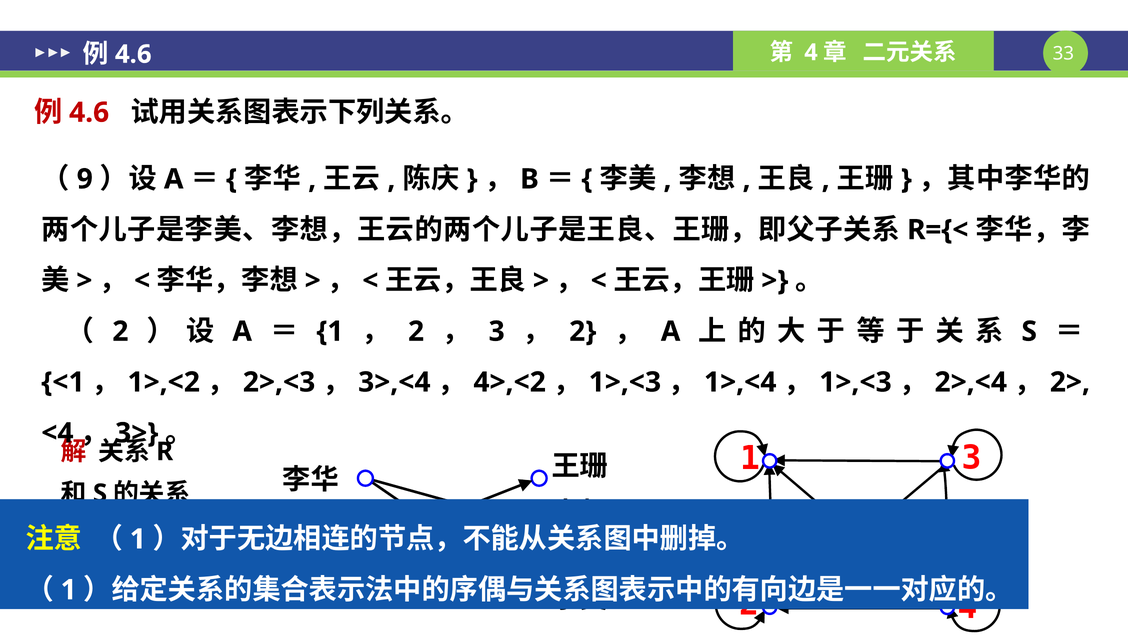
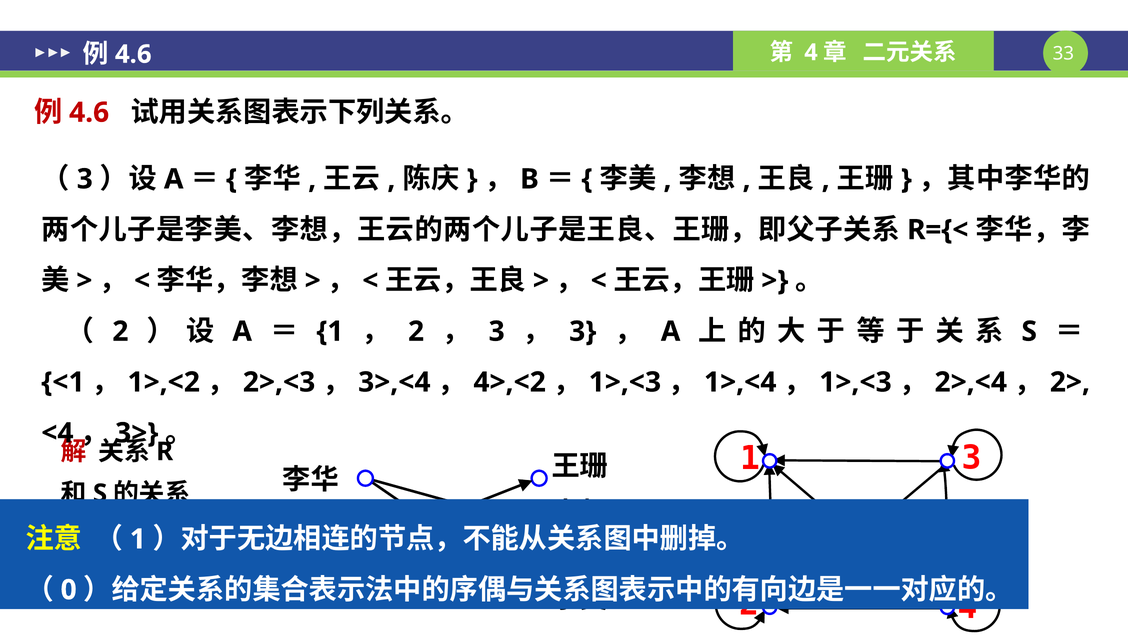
9 at (85, 179): 9 -> 3
2 at (583, 331): 2 -> 3
1 at (69, 589): 1 -> 0
